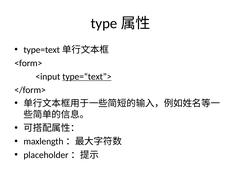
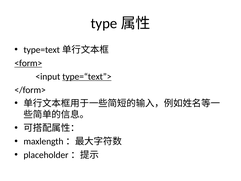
<form> underline: none -> present
